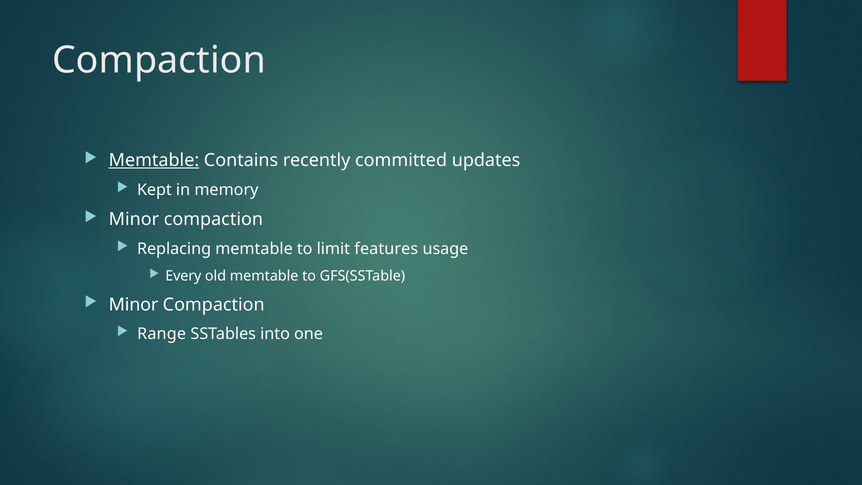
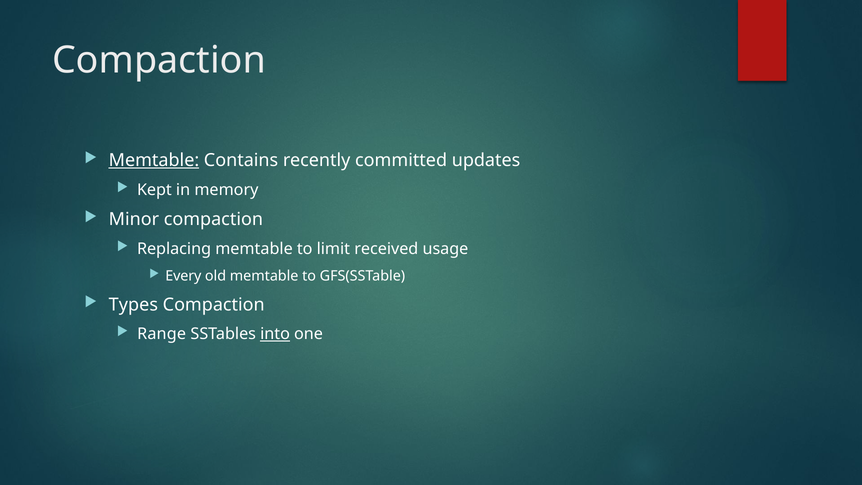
features: features -> received
Minor at (133, 304): Minor -> Types
into underline: none -> present
